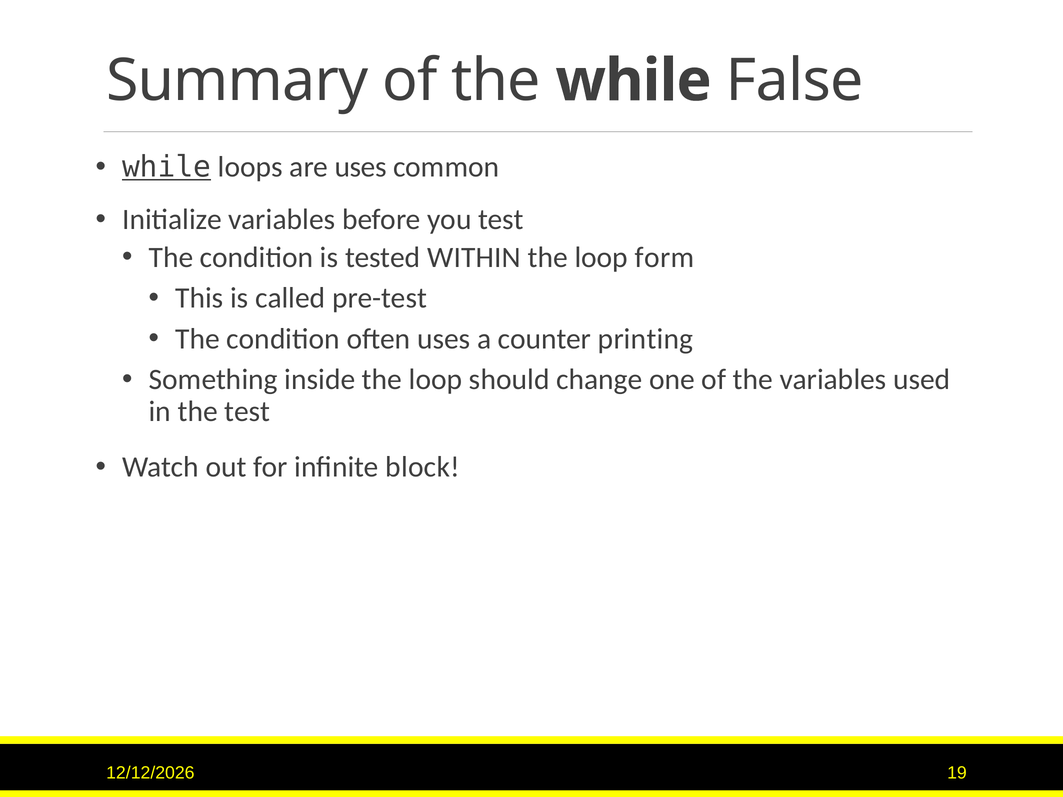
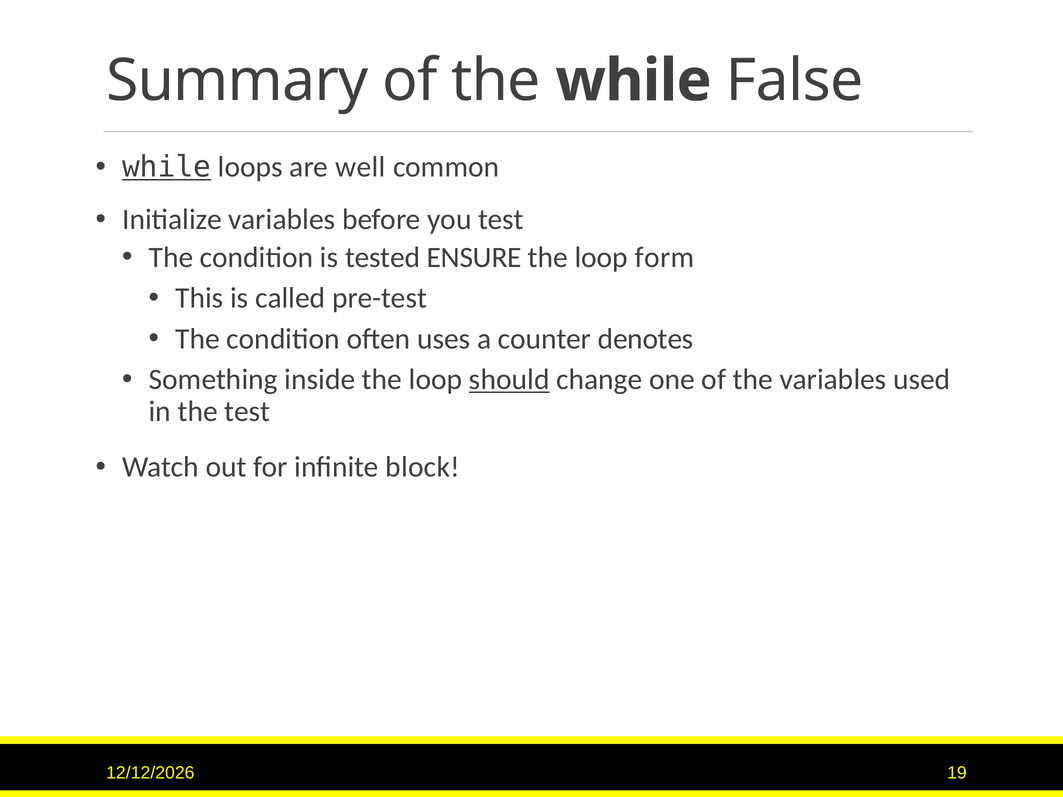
are uses: uses -> well
WITHIN: WITHIN -> ENSURE
printing: printing -> denotes
should underline: none -> present
